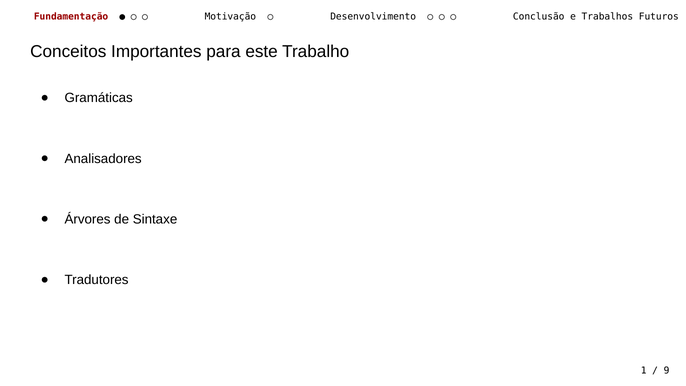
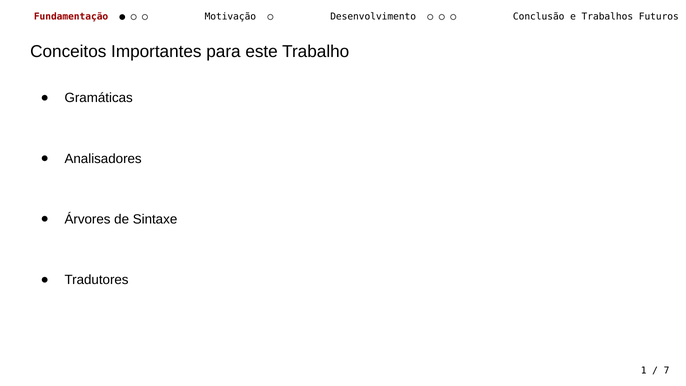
9: 9 -> 7
